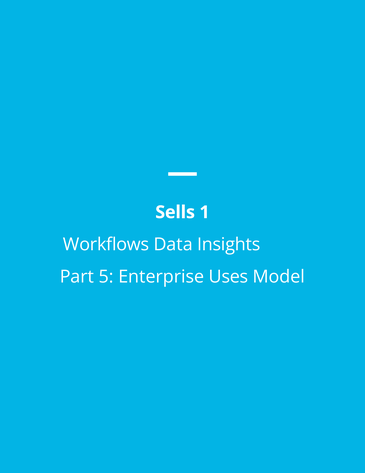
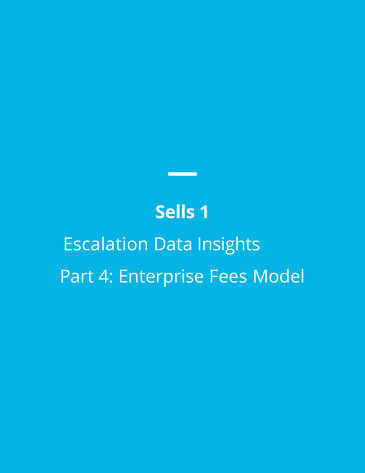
Workflows: Workflows -> Escalation
5: 5 -> 4
Uses: Uses -> Fees
